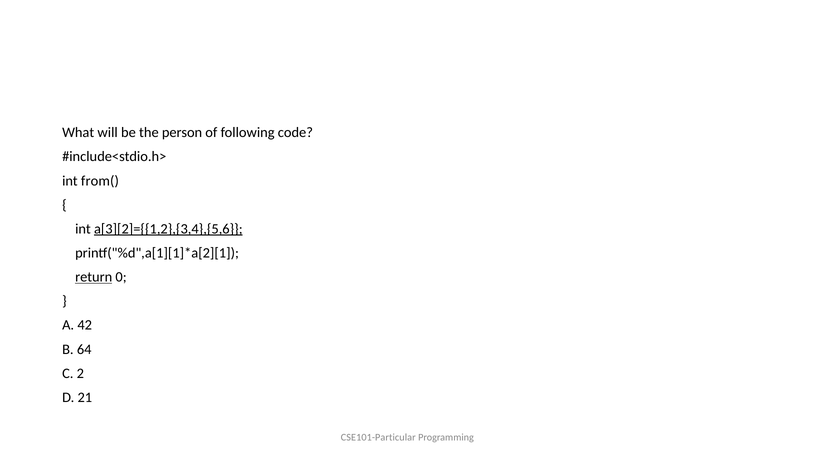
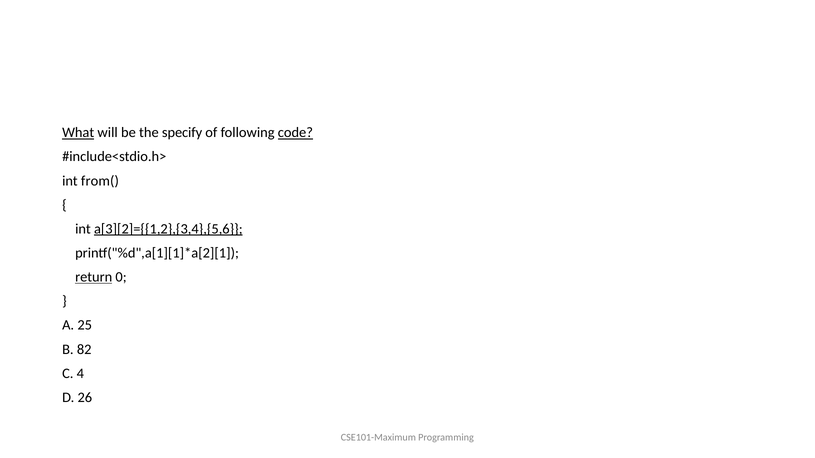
What underline: none -> present
person: person -> specify
code underline: none -> present
42: 42 -> 25
64: 64 -> 82
2: 2 -> 4
21: 21 -> 26
CSE101-Particular: CSE101-Particular -> CSE101-Maximum
